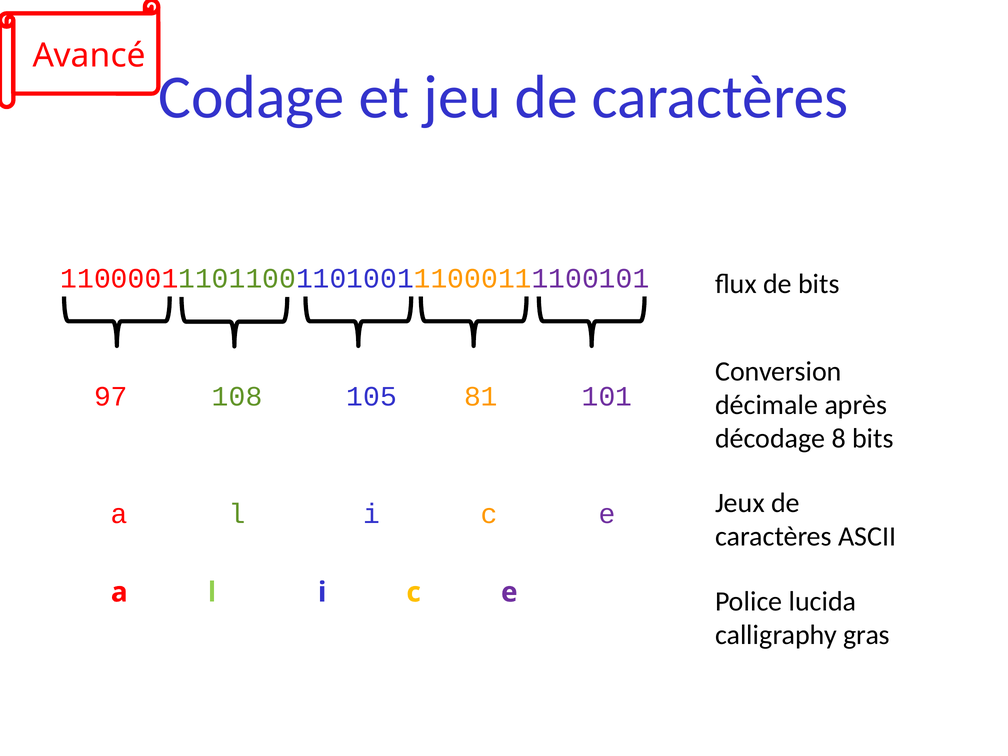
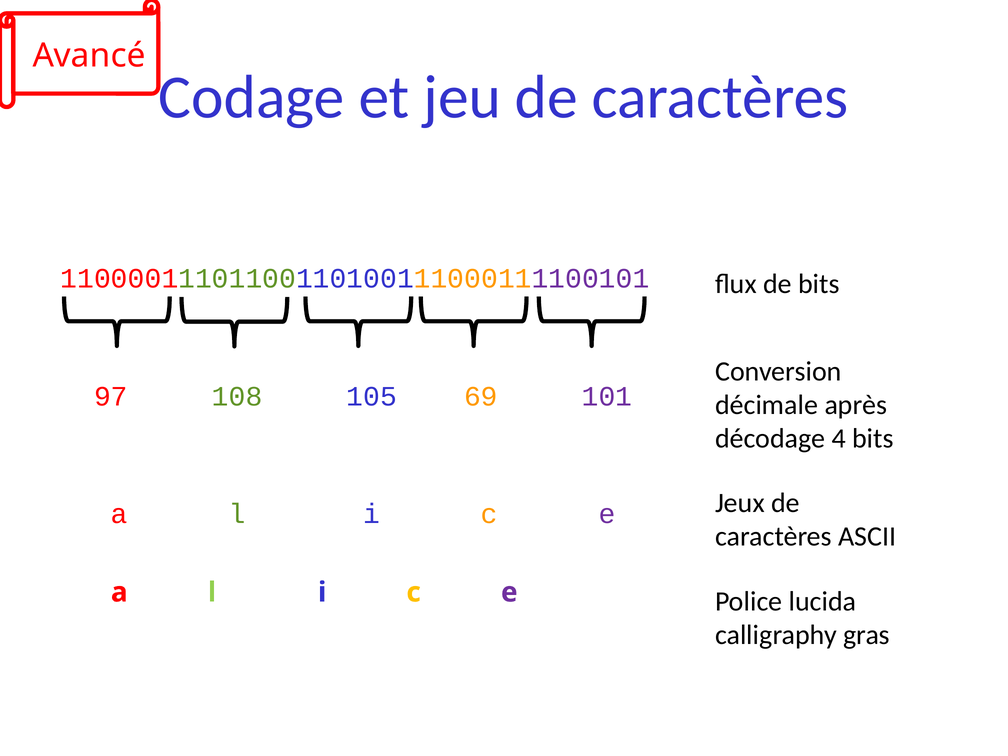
81: 81 -> 69
8: 8 -> 4
